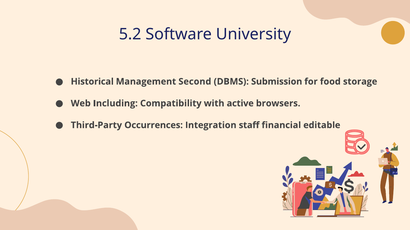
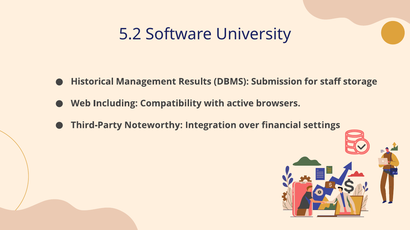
Second: Second -> Results
food: food -> staff
Occurrences: Occurrences -> Noteworthy
staff: staff -> over
editable: editable -> settings
